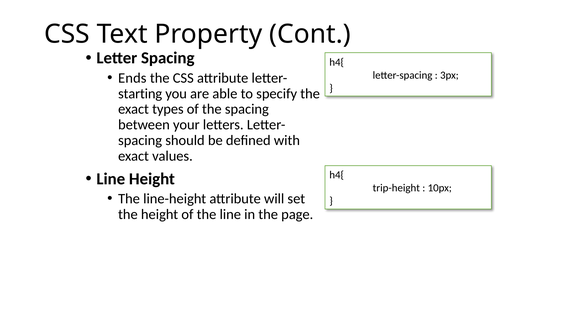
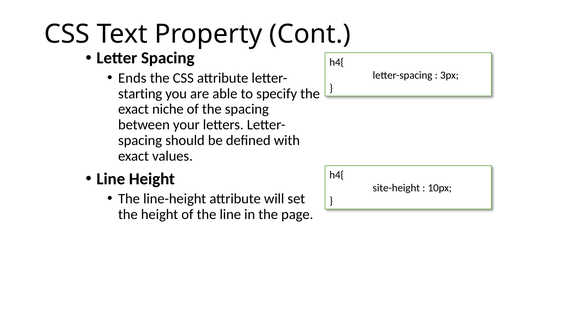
types: types -> niche
trip-height: trip-height -> site-height
